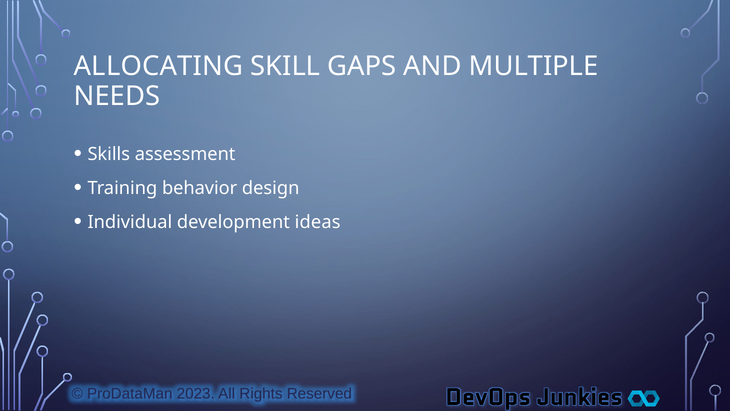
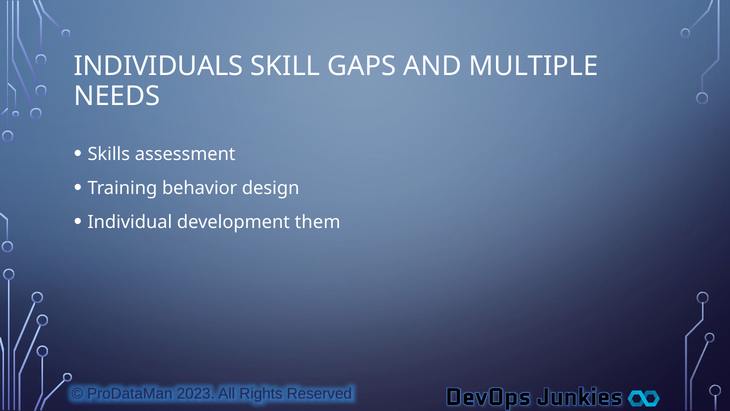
ALLOCATING: ALLOCATING -> INDIVIDUALS
ideas: ideas -> them
